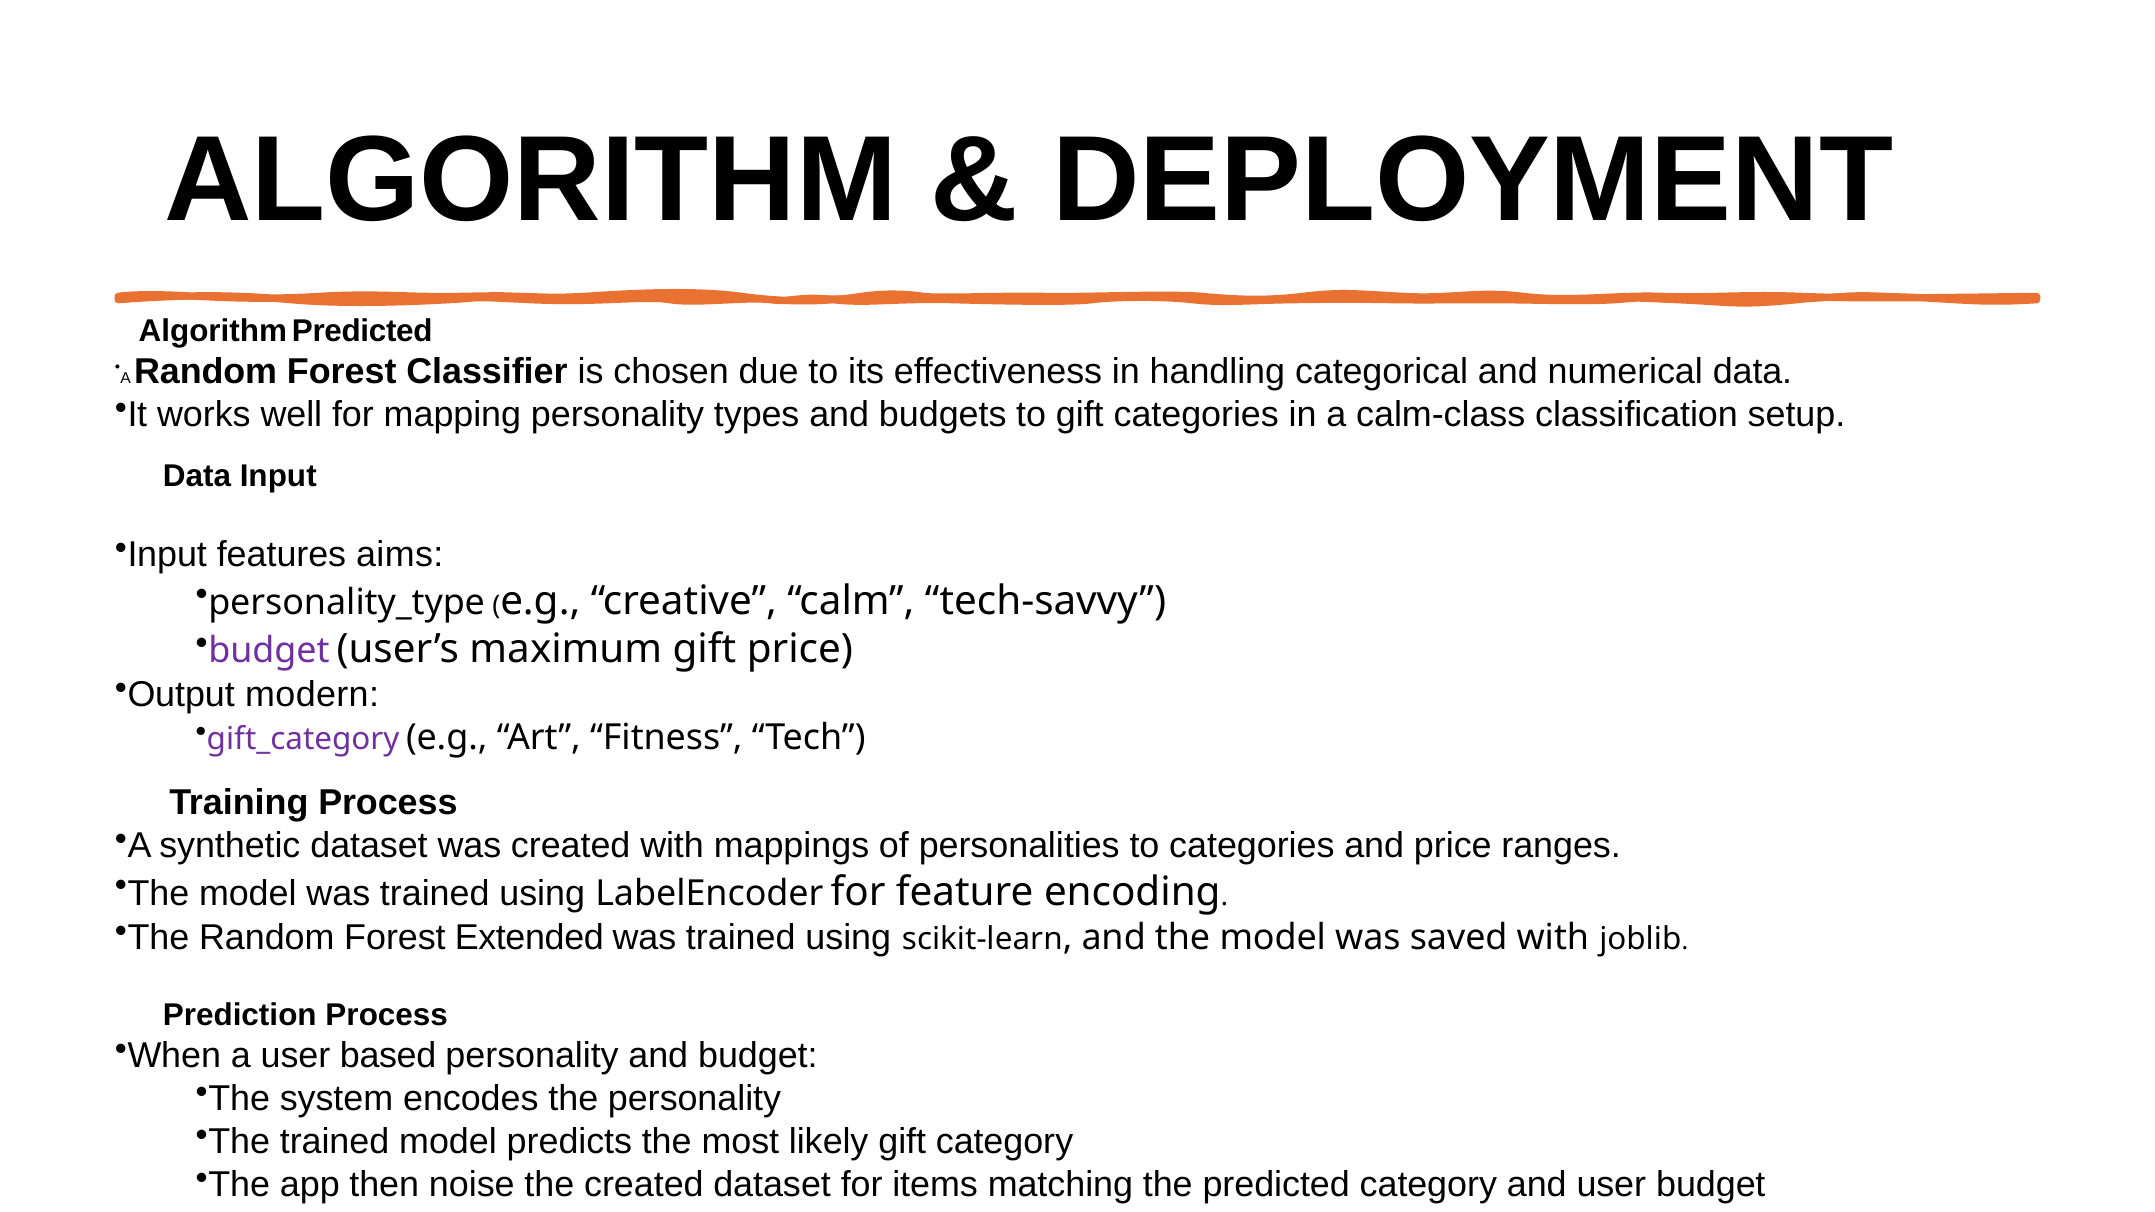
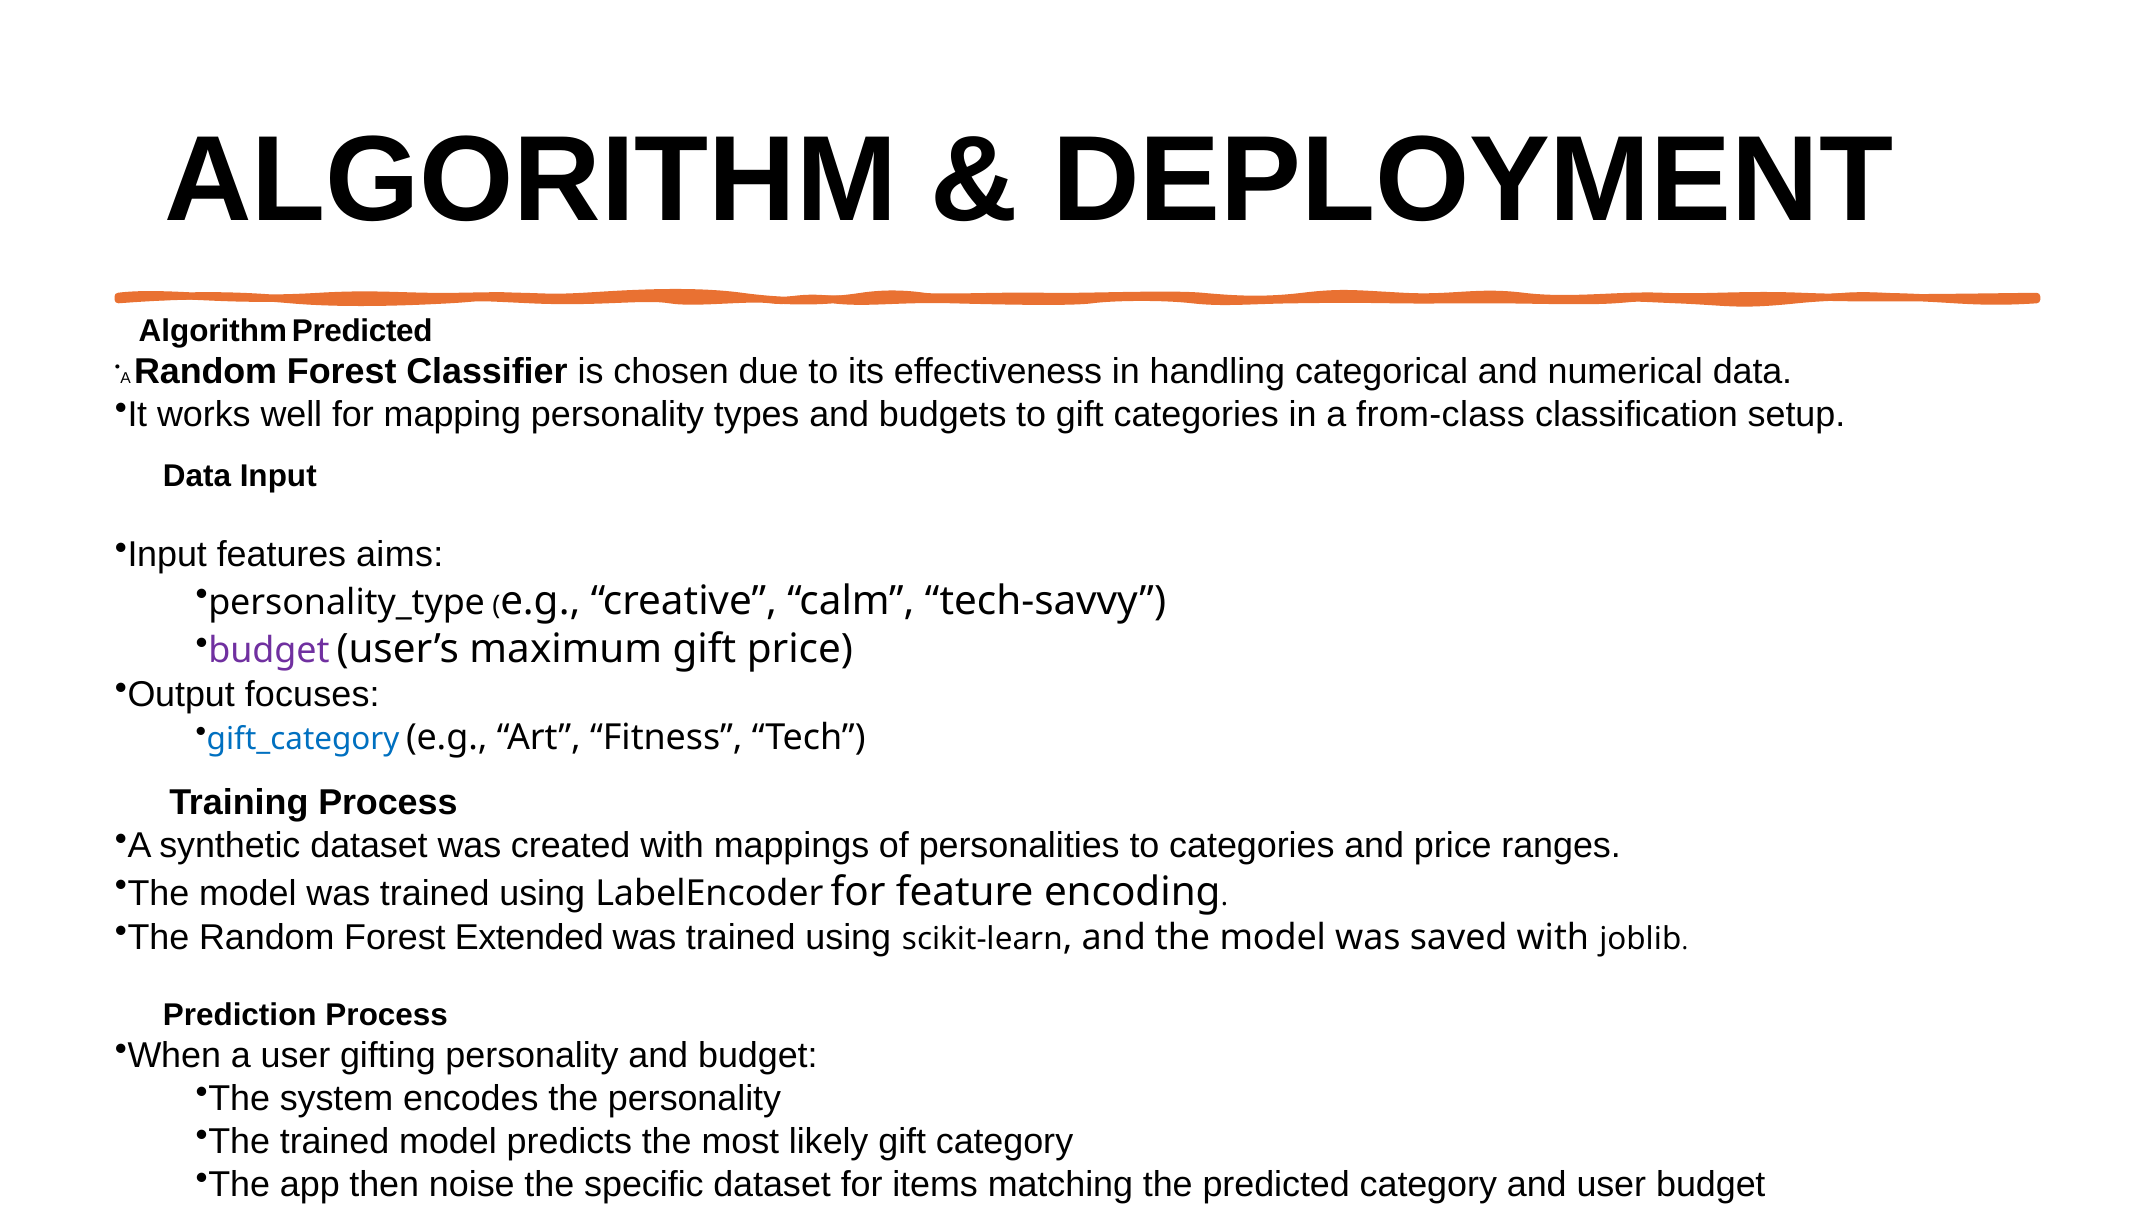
calm-class: calm-class -> from-class
modern: modern -> focuses
gift_category colour: purple -> blue
based: based -> gifting
the created: created -> specific
